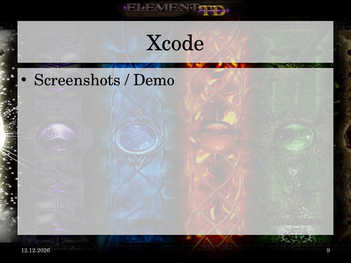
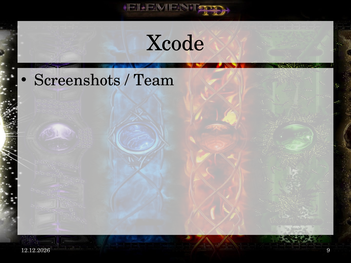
Demo: Demo -> Team
